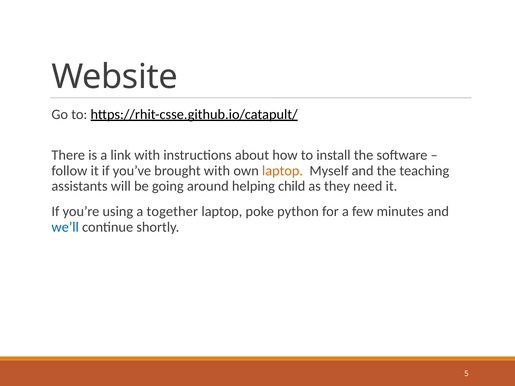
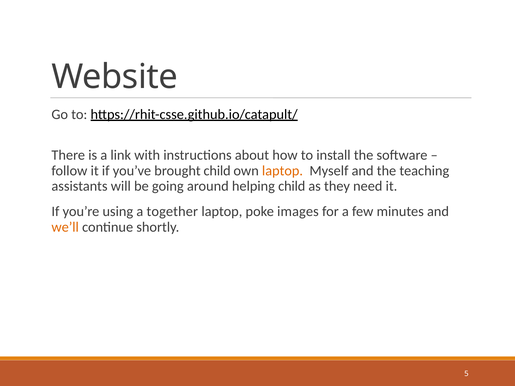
brought with: with -> child
python: python -> images
we’ll colour: blue -> orange
